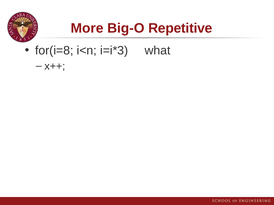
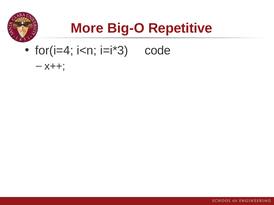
for(i=8: for(i=8 -> for(i=4
what: what -> code
